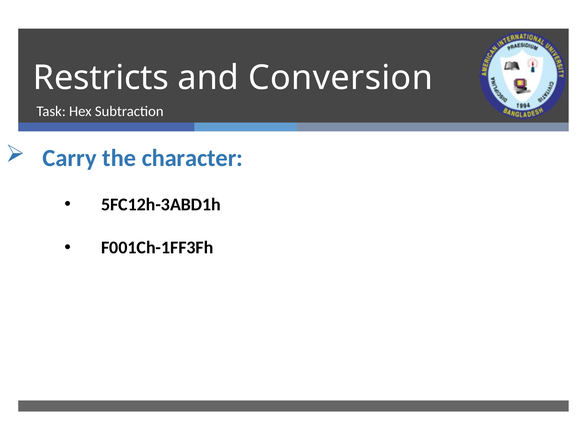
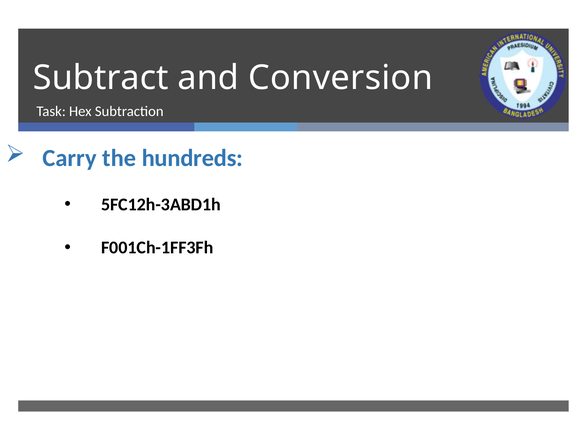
Restricts: Restricts -> Subtract
character: character -> hundreds
